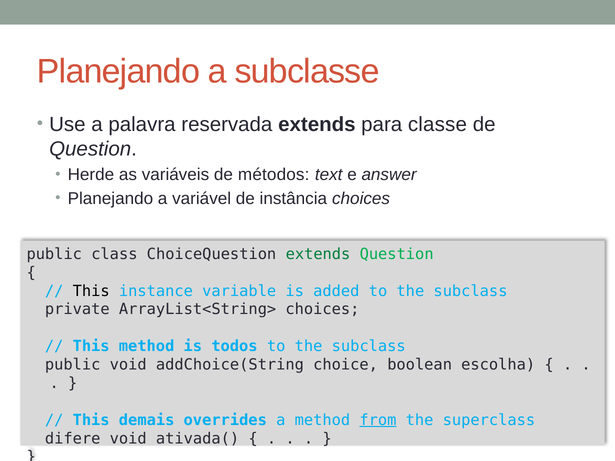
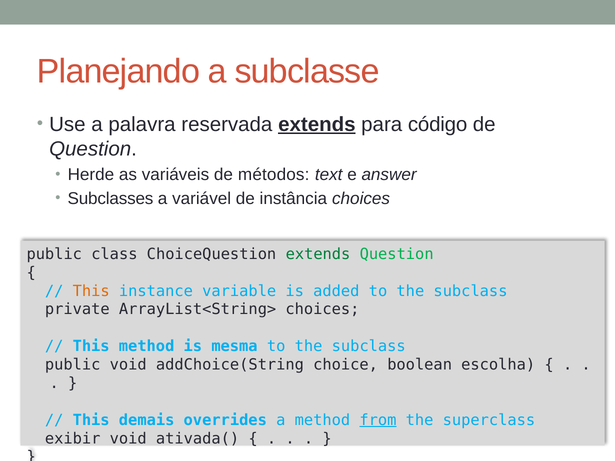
extends at (317, 124) underline: none -> present
classe: classe -> código
Planejando at (110, 199): Planejando -> Subclasses
This at (91, 291) colour: black -> orange
todos: todos -> mesma
difere: difere -> exibir
